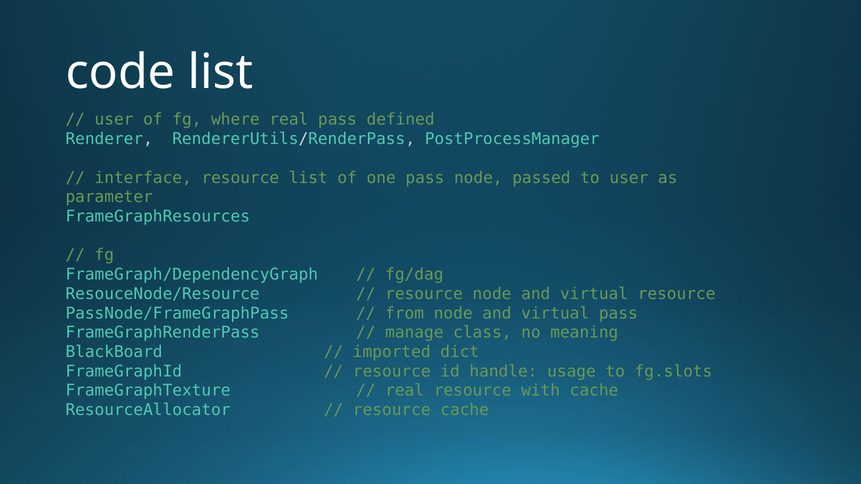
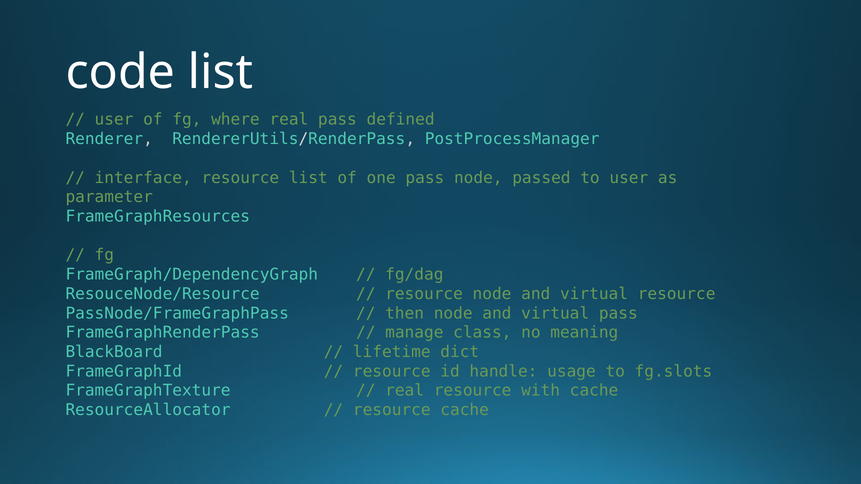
from: from -> then
imported: imported -> lifetime
